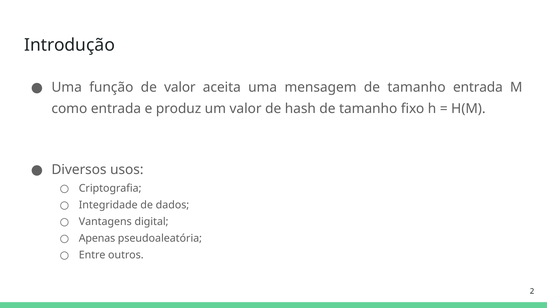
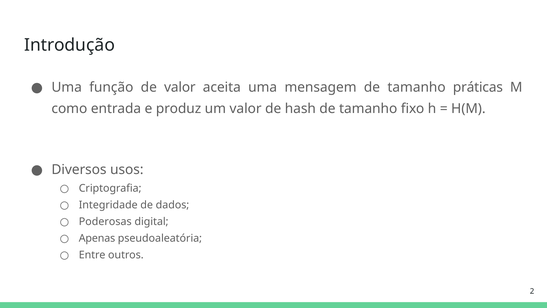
tamanho entrada: entrada -> práticas
Vantagens: Vantagens -> Poderosas
